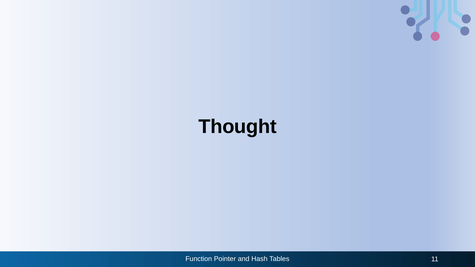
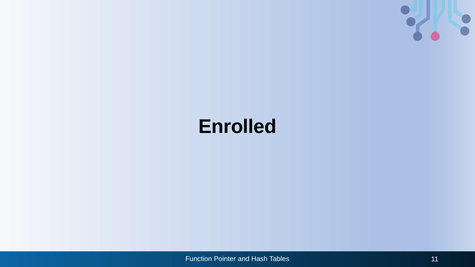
Thought: Thought -> Enrolled
